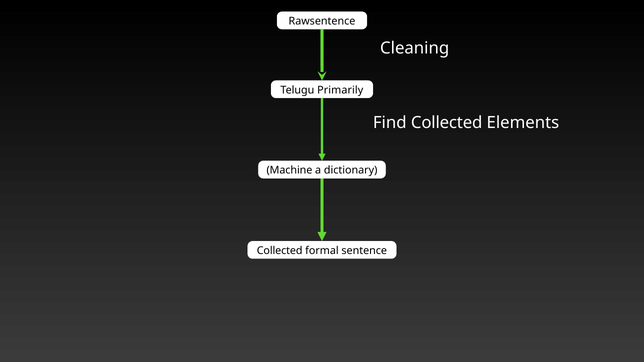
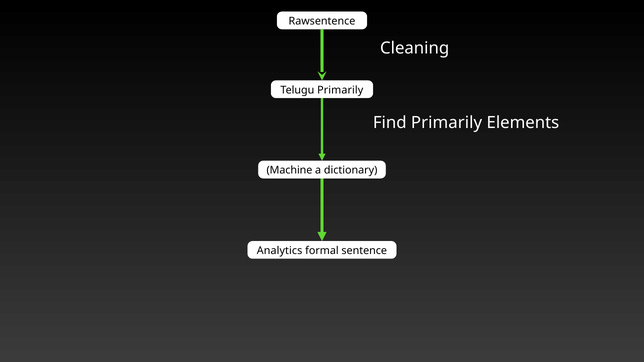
Find Collected: Collected -> Primarily
Collected at (280, 251): Collected -> Analytics
